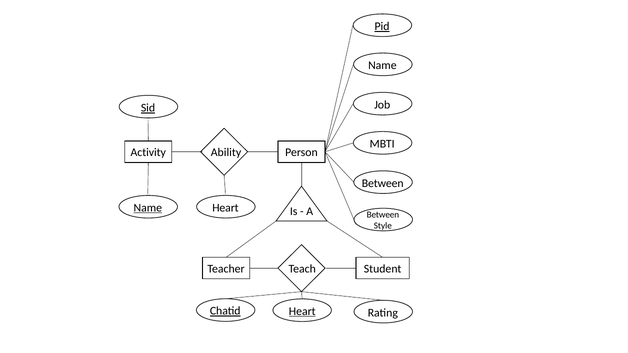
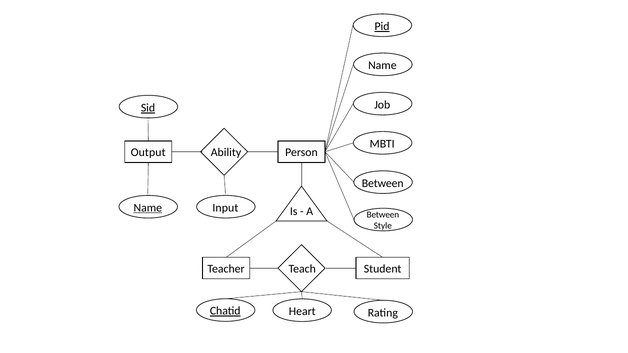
Activity: Activity -> Output
Heart at (225, 208): Heart -> Input
Heart at (302, 312) underline: present -> none
